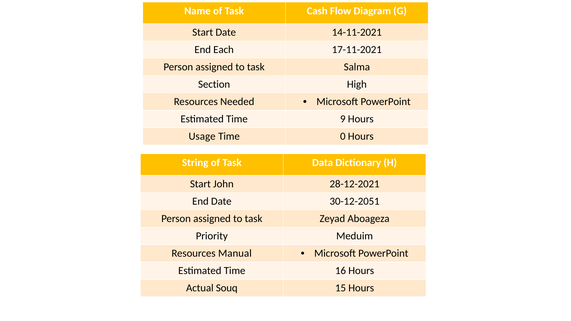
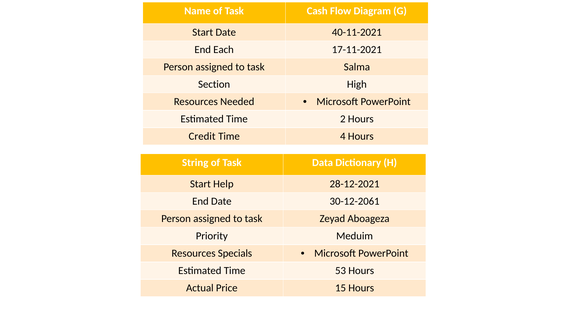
14-11-2021: 14-11-2021 -> 40-11-2021
9: 9 -> 2
Usage: Usage -> Credit
0: 0 -> 4
John: John -> Help
30-12-2051: 30-12-2051 -> 30-12-2061
Manual: Manual -> Specials
16: 16 -> 53
Souq: Souq -> Price
